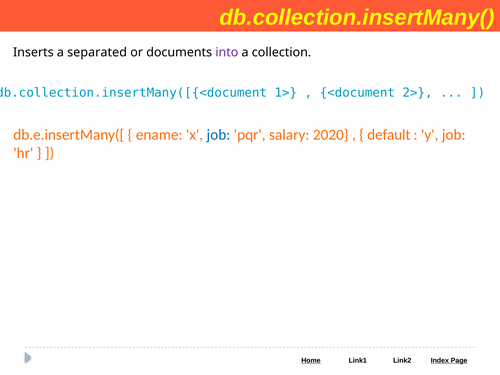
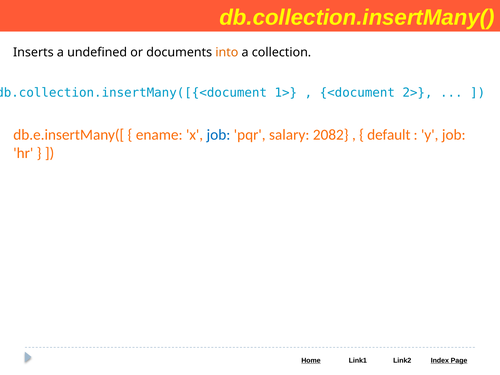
separated: separated -> undefined
into colour: purple -> orange
2020: 2020 -> 2082
